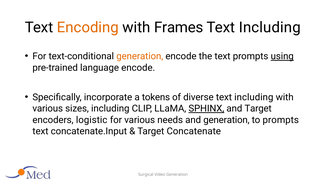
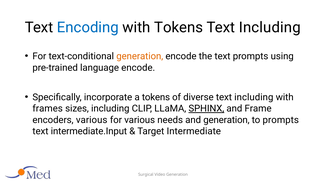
Encoding colour: orange -> blue
with Frames: Frames -> Tokens
using underline: present -> none
various at (48, 109): various -> frames
and Target: Target -> Frame
encoders logistic: logistic -> various
concatenate.Input: concatenate.Input -> intermediate.Input
Concatenate: Concatenate -> Intermediate
